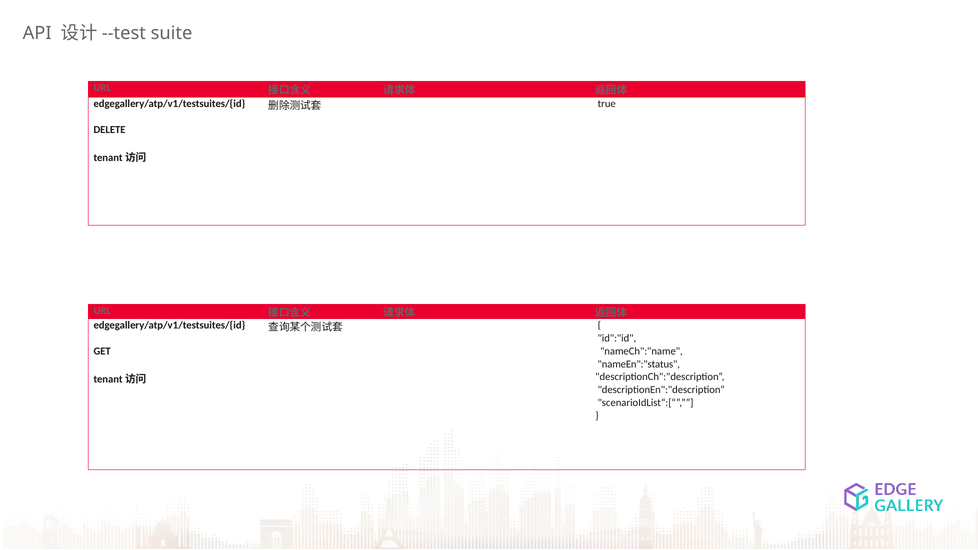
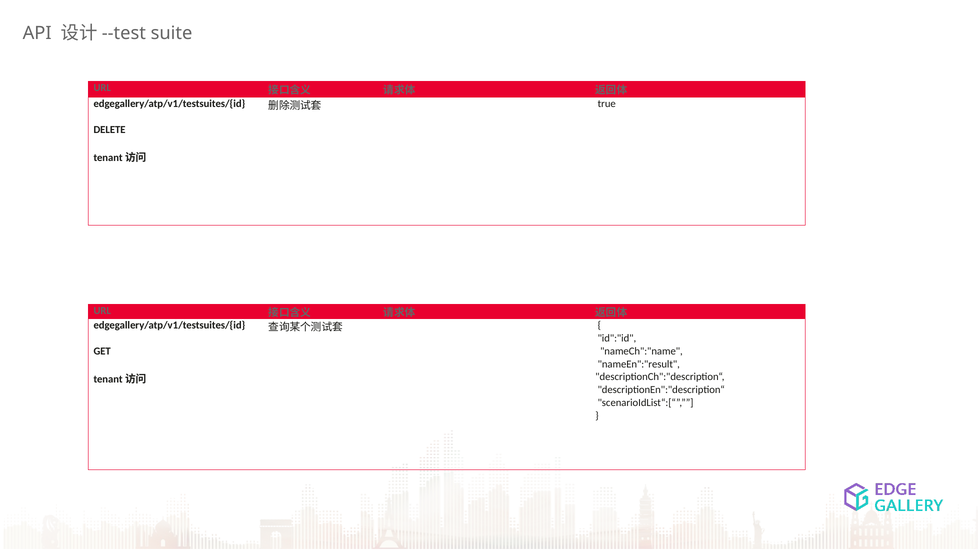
nameEn":"status: nameEn":"status -> nameEn":"result
